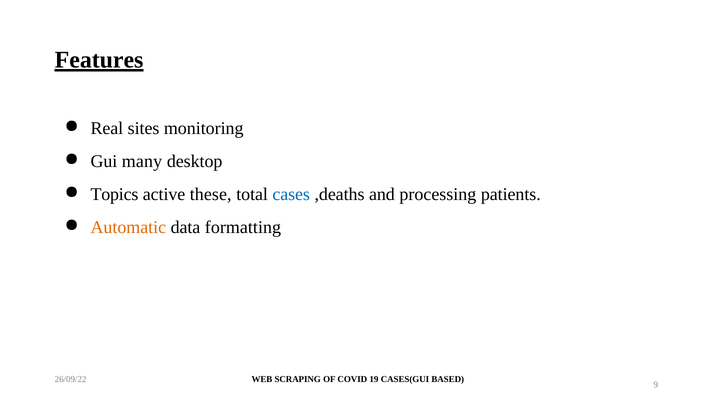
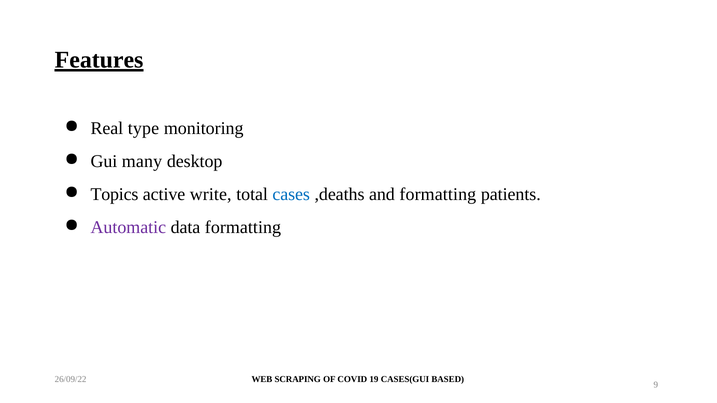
sites: sites -> type
these: these -> write
and processing: processing -> formatting
Automatic colour: orange -> purple
